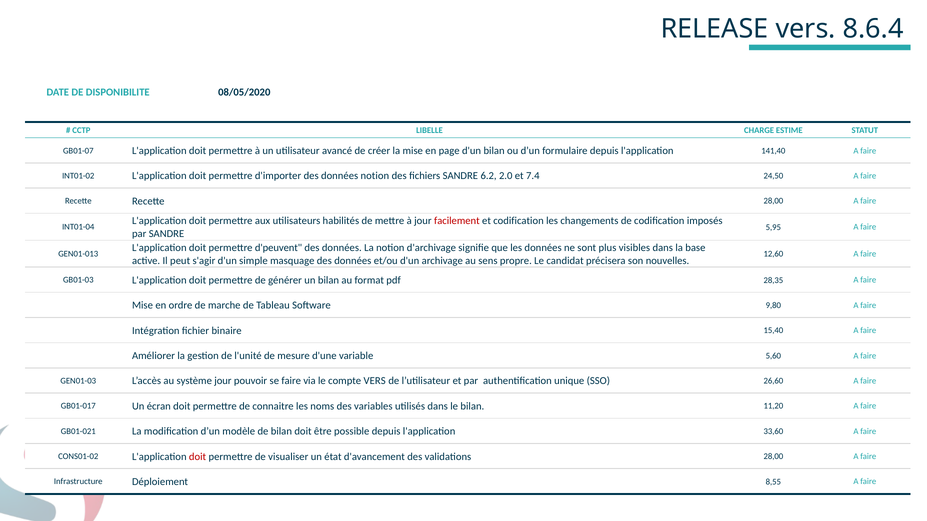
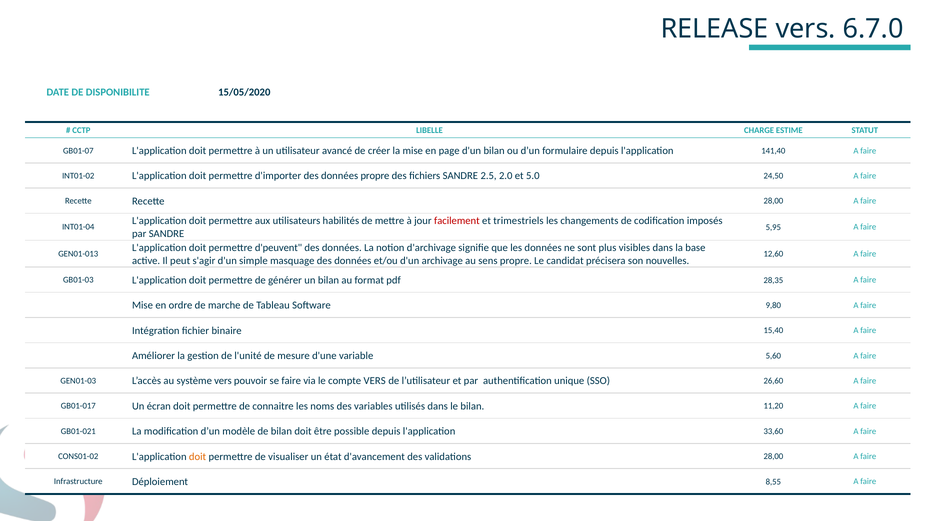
8.6.4: 8.6.4 -> 6.7.0
08/05/2020: 08/05/2020 -> 15/05/2020
données notion: notion -> propre
6.2: 6.2 -> 2.5
7.4: 7.4 -> 5.0
et codification: codification -> trimestriels
système jour: jour -> vers
doit at (198, 457) colour: red -> orange
